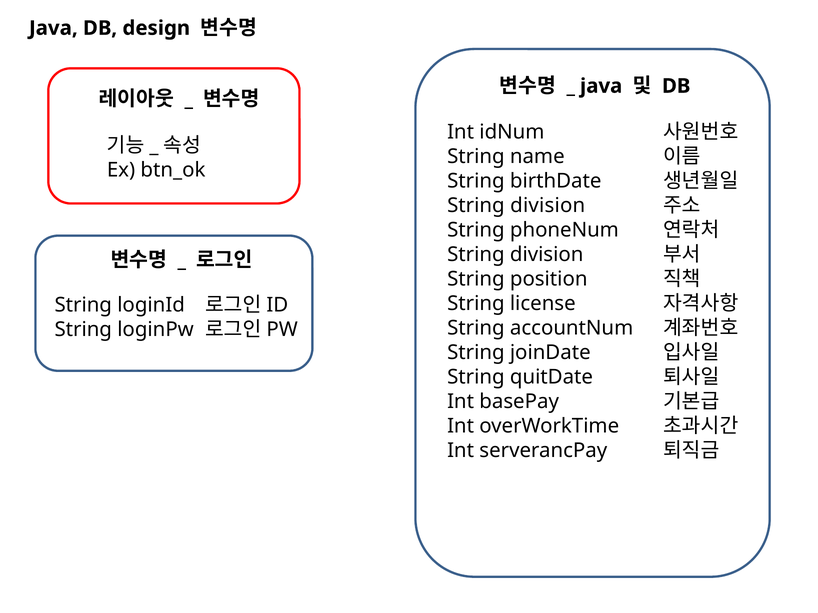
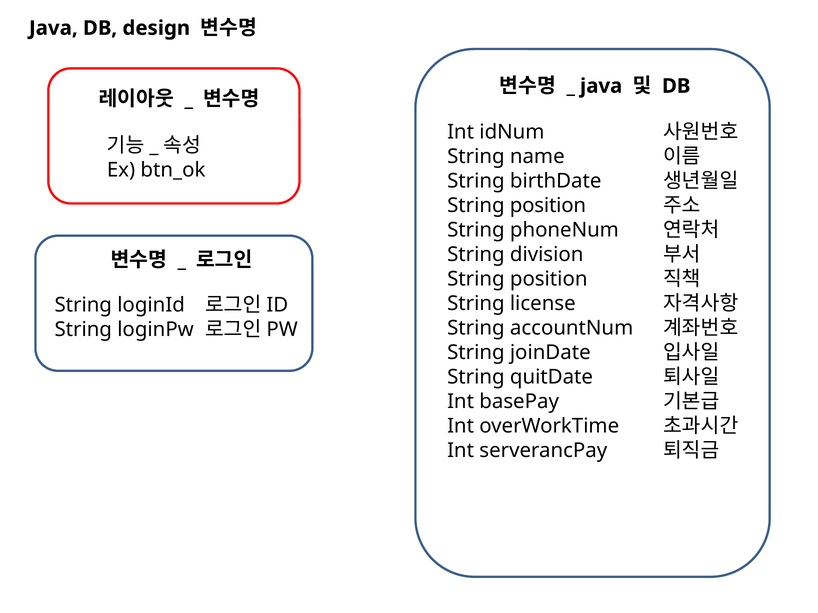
division at (548, 206): division -> position
